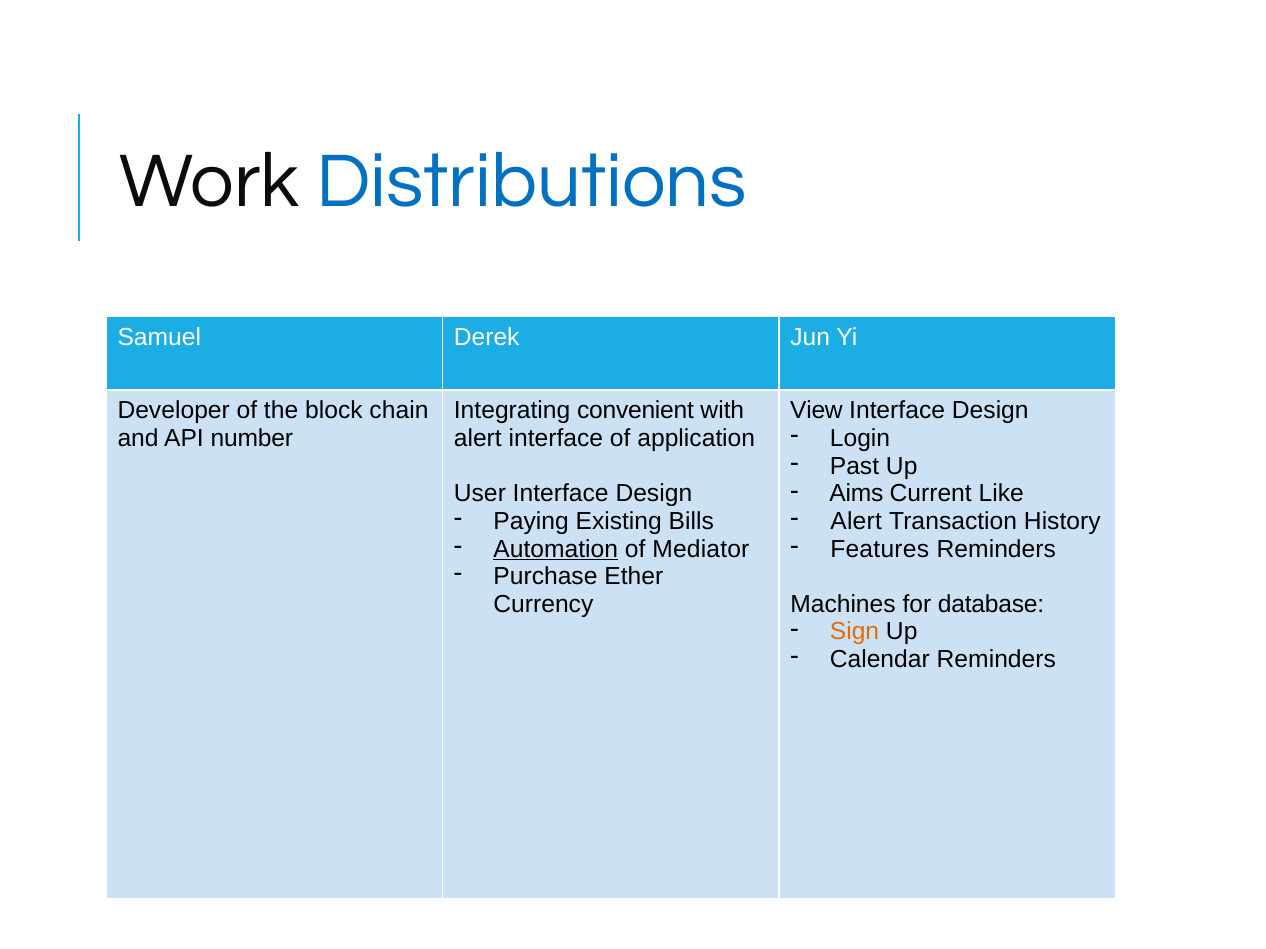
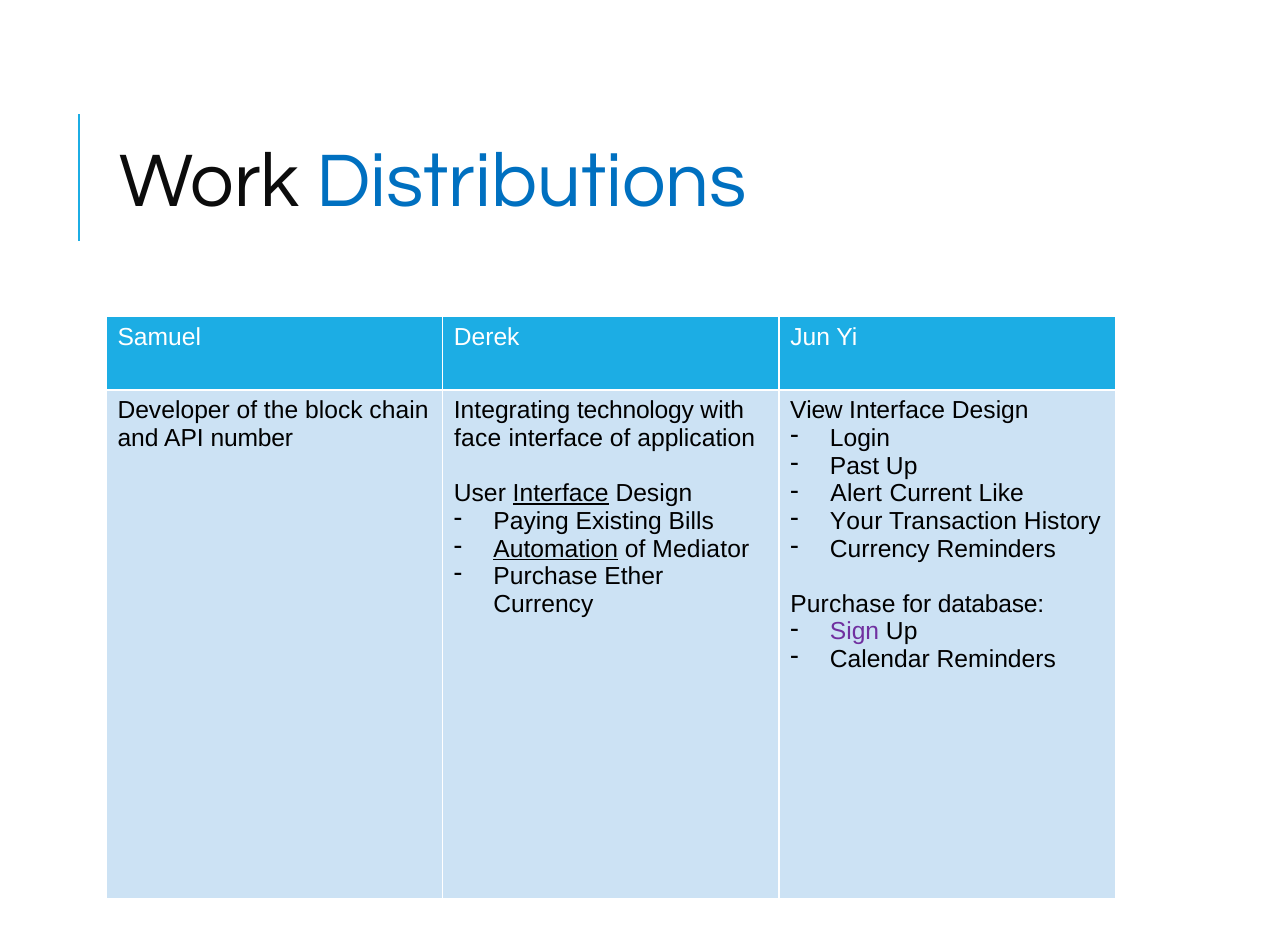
convenient: convenient -> technology
alert at (478, 439): alert -> face
Aims: Aims -> Alert
Interface at (561, 494) underline: none -> present
Alert at (856, 522): Alert -> Your
Features at (880, 549): Features -> Currency
Machines at (843, 605): Machines -> Purchase
Sign colour: orange -> purple
